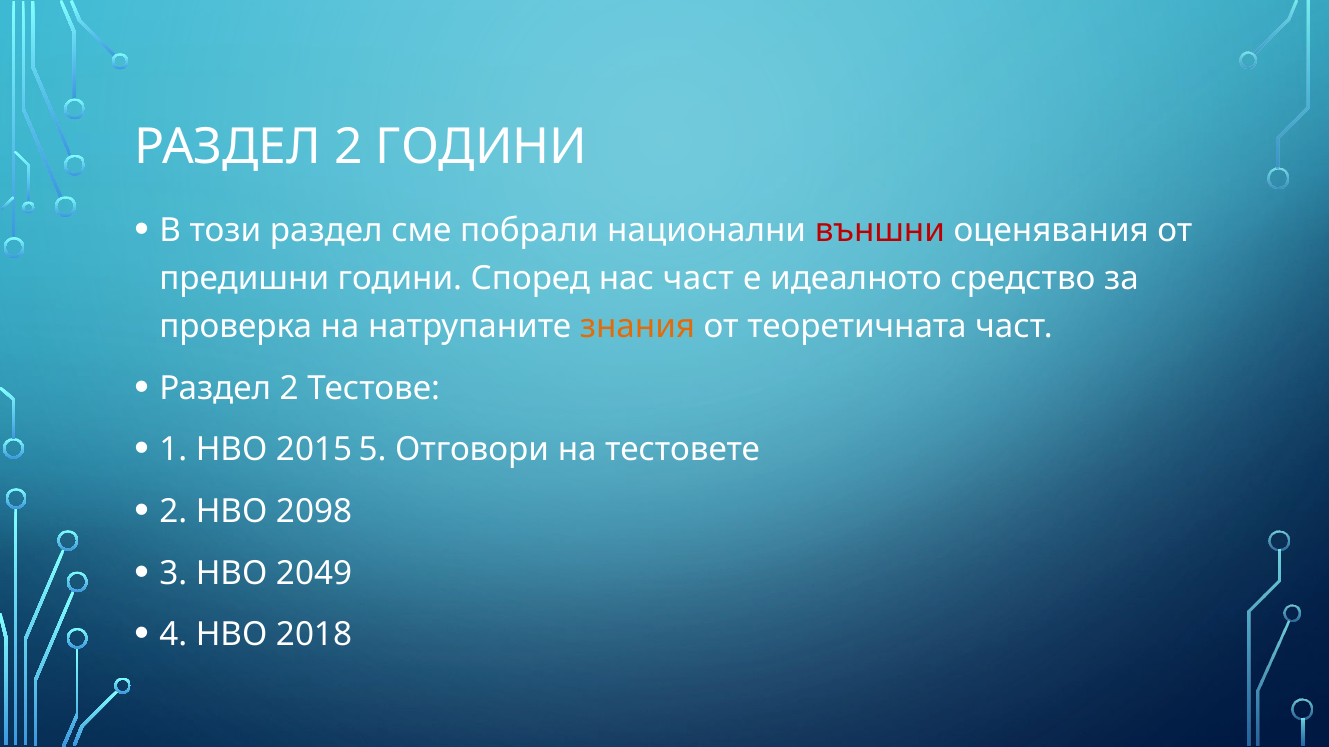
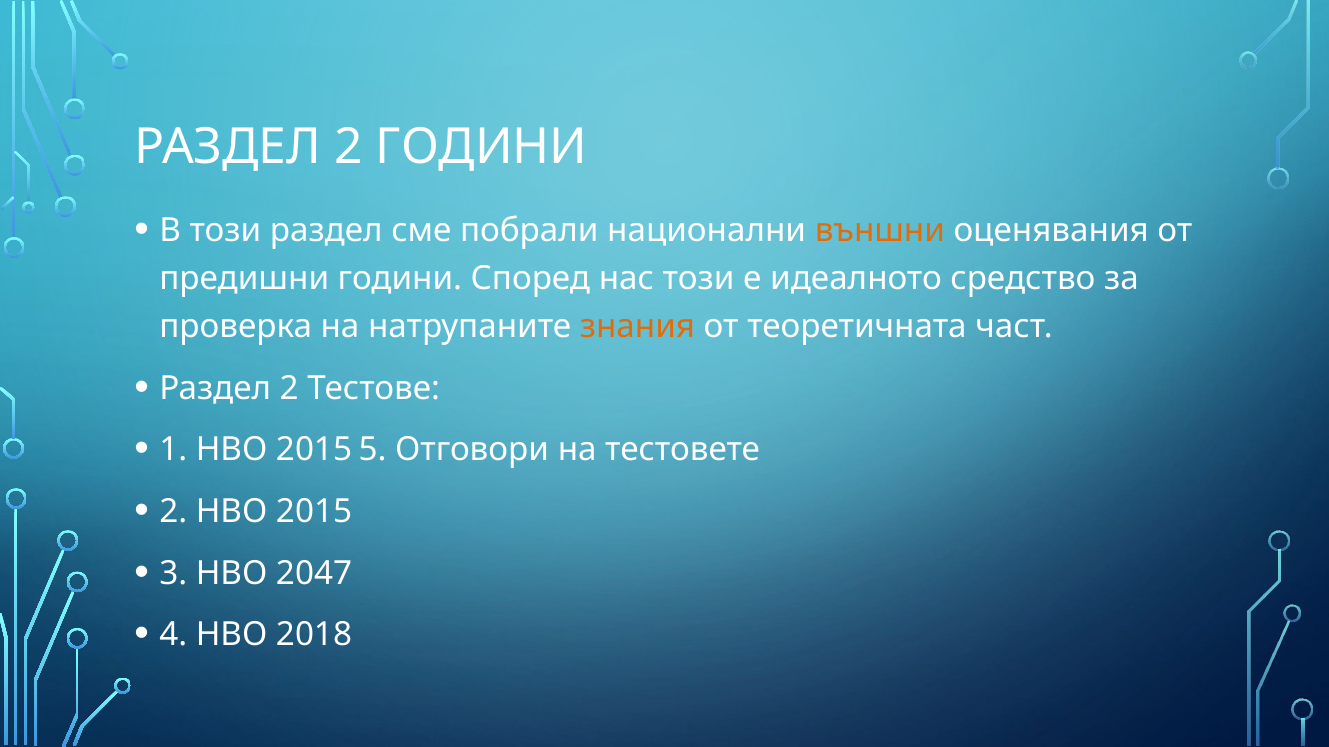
външни colour: red -> orange
нас част: част -> този
2098: 2098 -> 2015
2049: 2049 -> 2047
